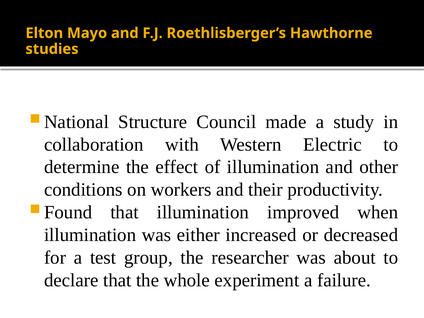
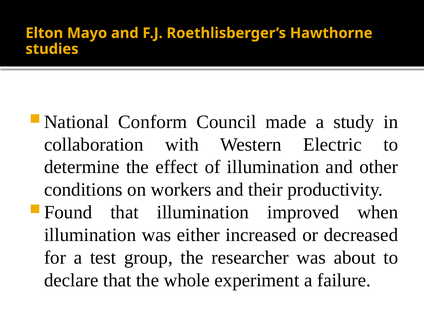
Structure: Structure -> Conform
